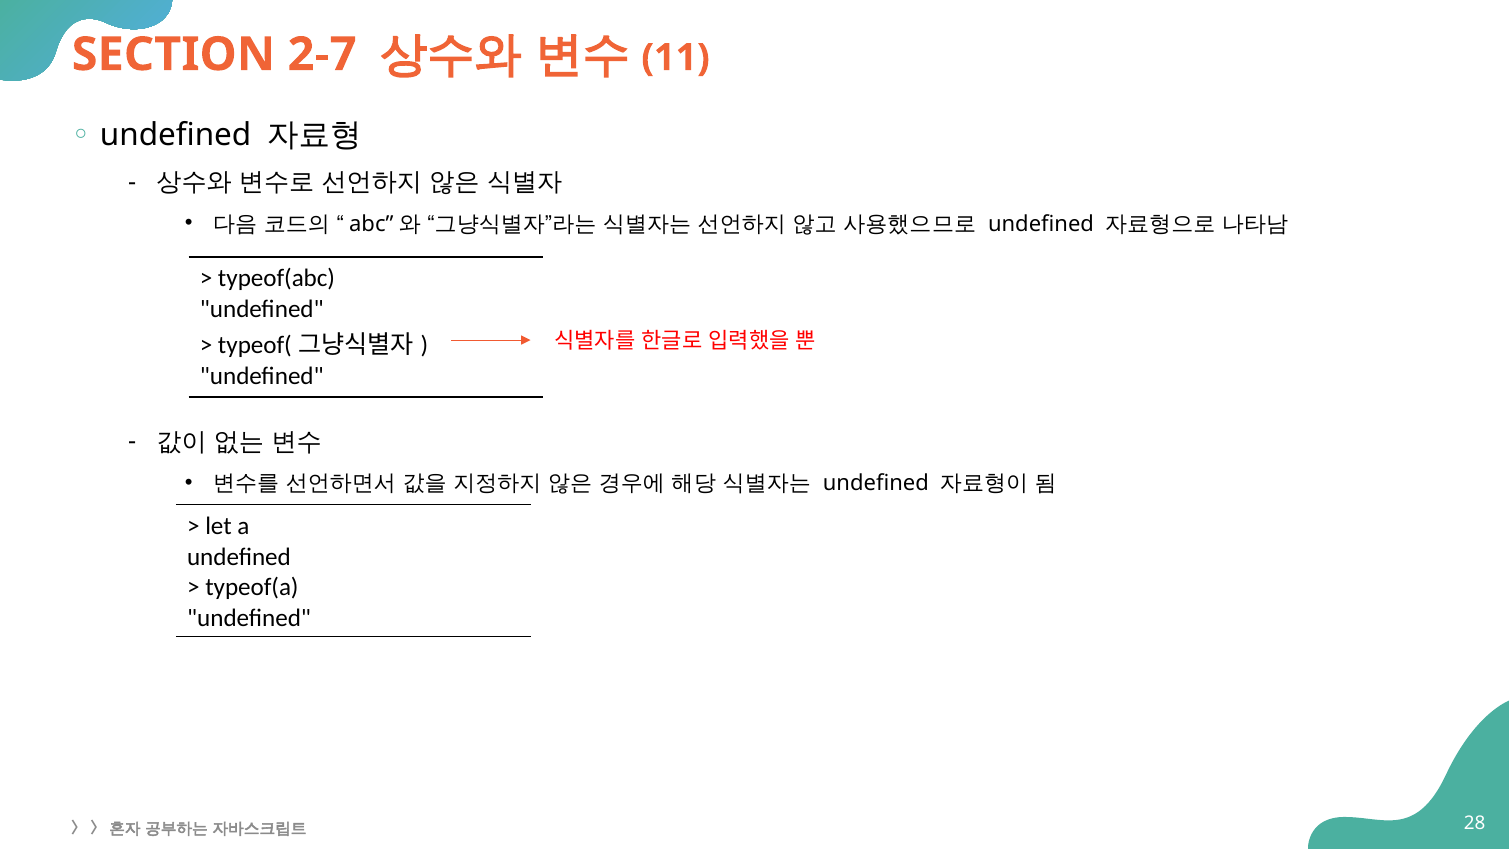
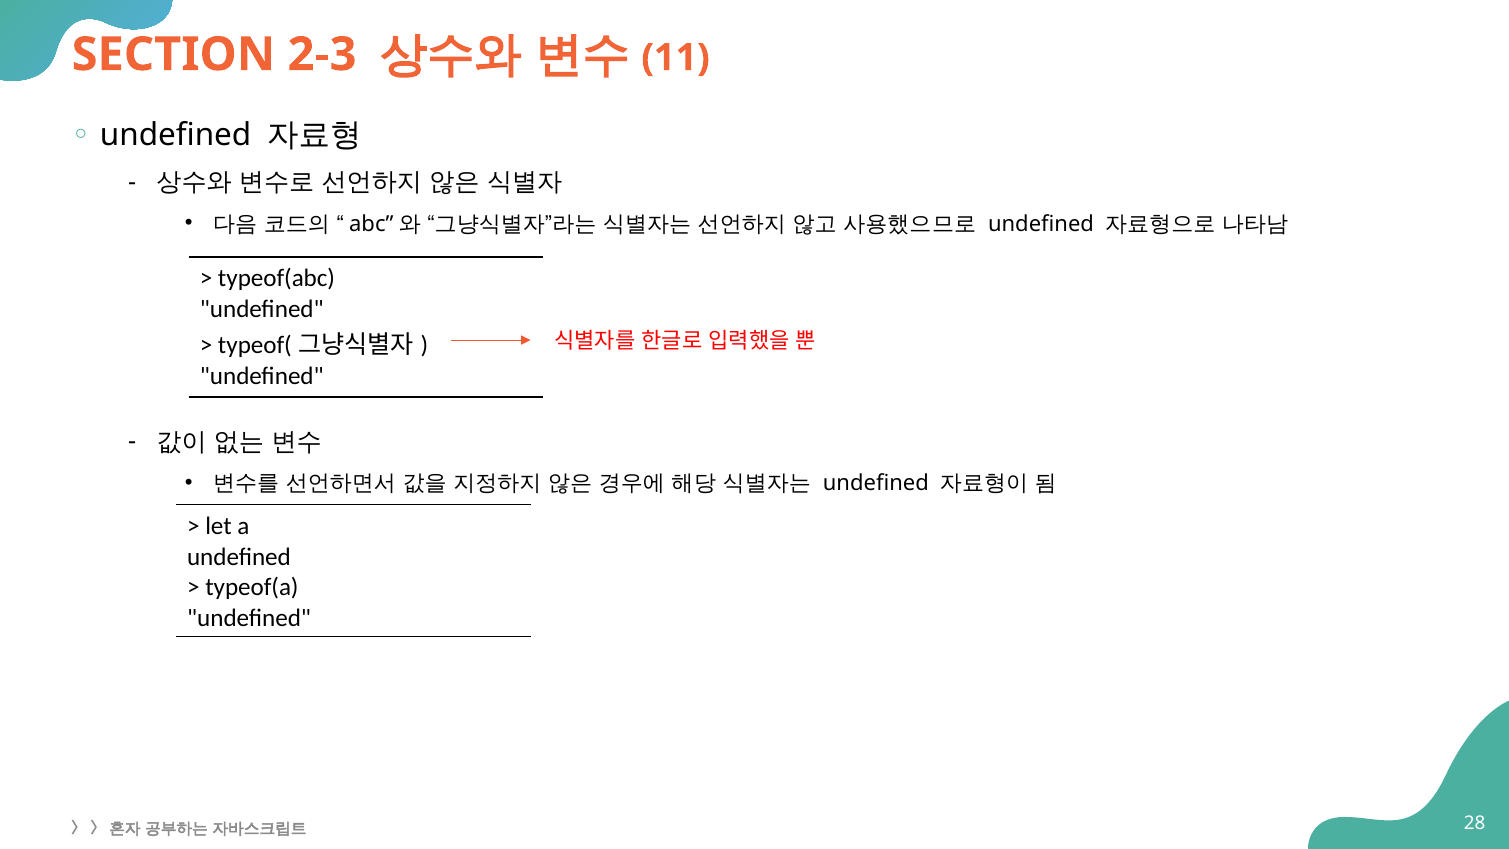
2-7: 2-7 -> 2-3
